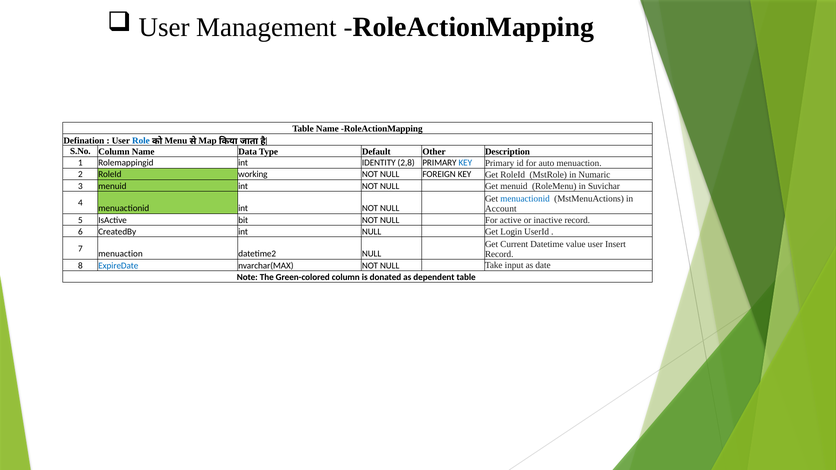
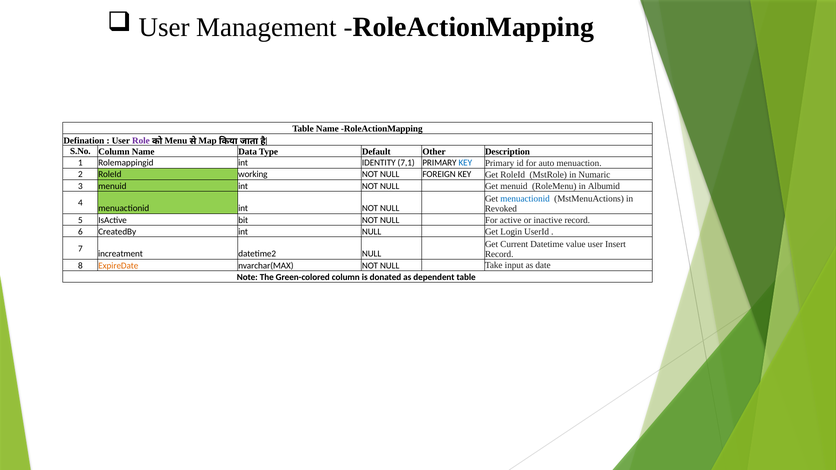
Role colour: blue -> purple
2,8: 2,8 -> 7,1
Suvichar: Suvichar -> Albumid
Account: Account -> Revoked
menuaction at (121, 254): menuaction -> increatment
ExpireDate colour: blue -> orange
